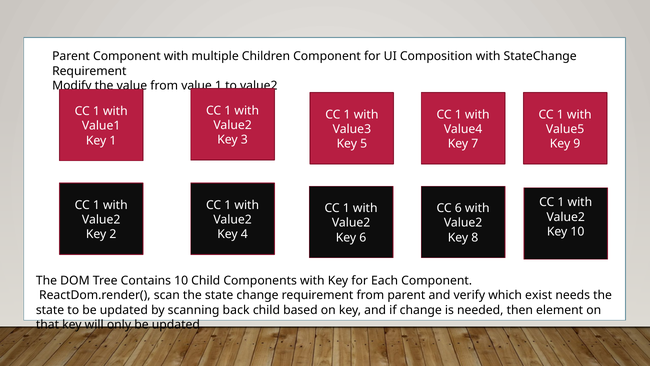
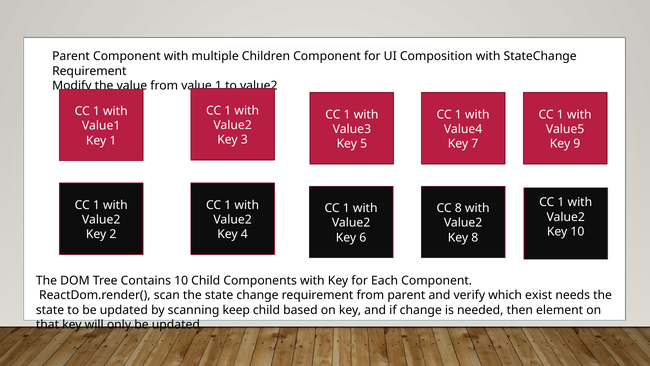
CC 6: 6 -> 8
back: back -> keep
